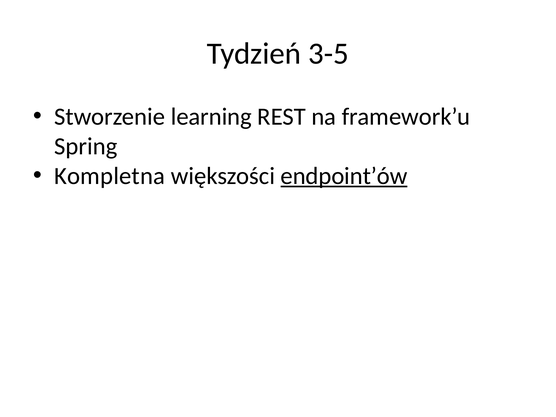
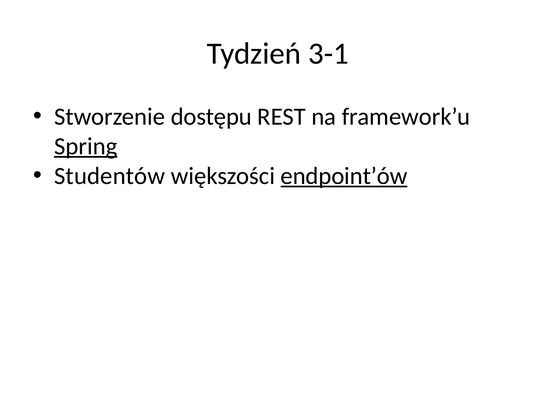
3-5: 3-5 -> 3-1
learning: learning -> dostępu
Spring underline: none -> present
Kompletna: Kompletna -> Studentów
